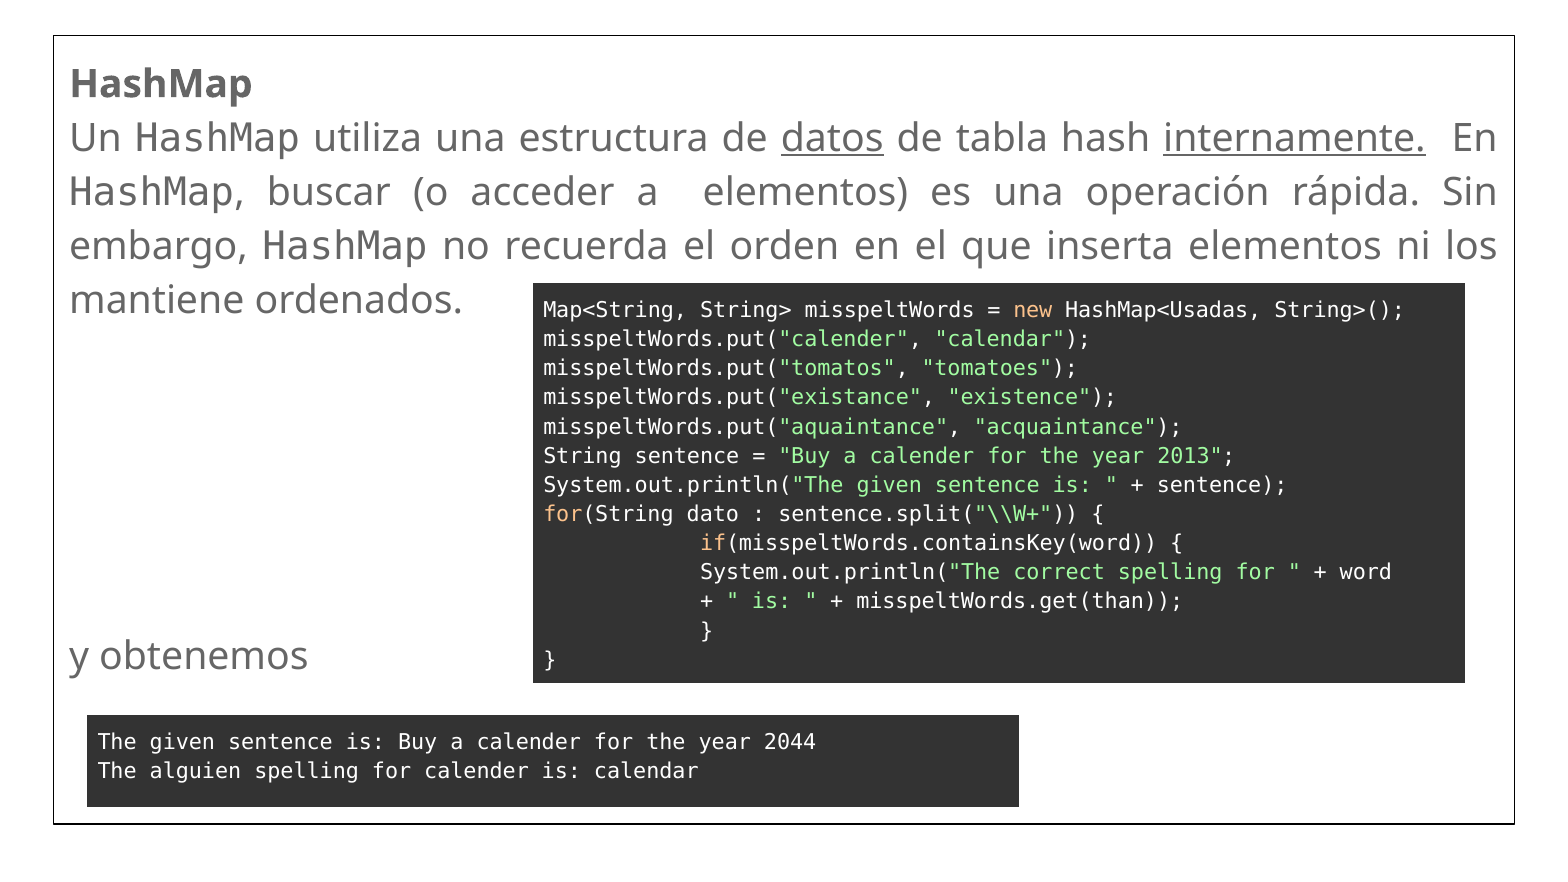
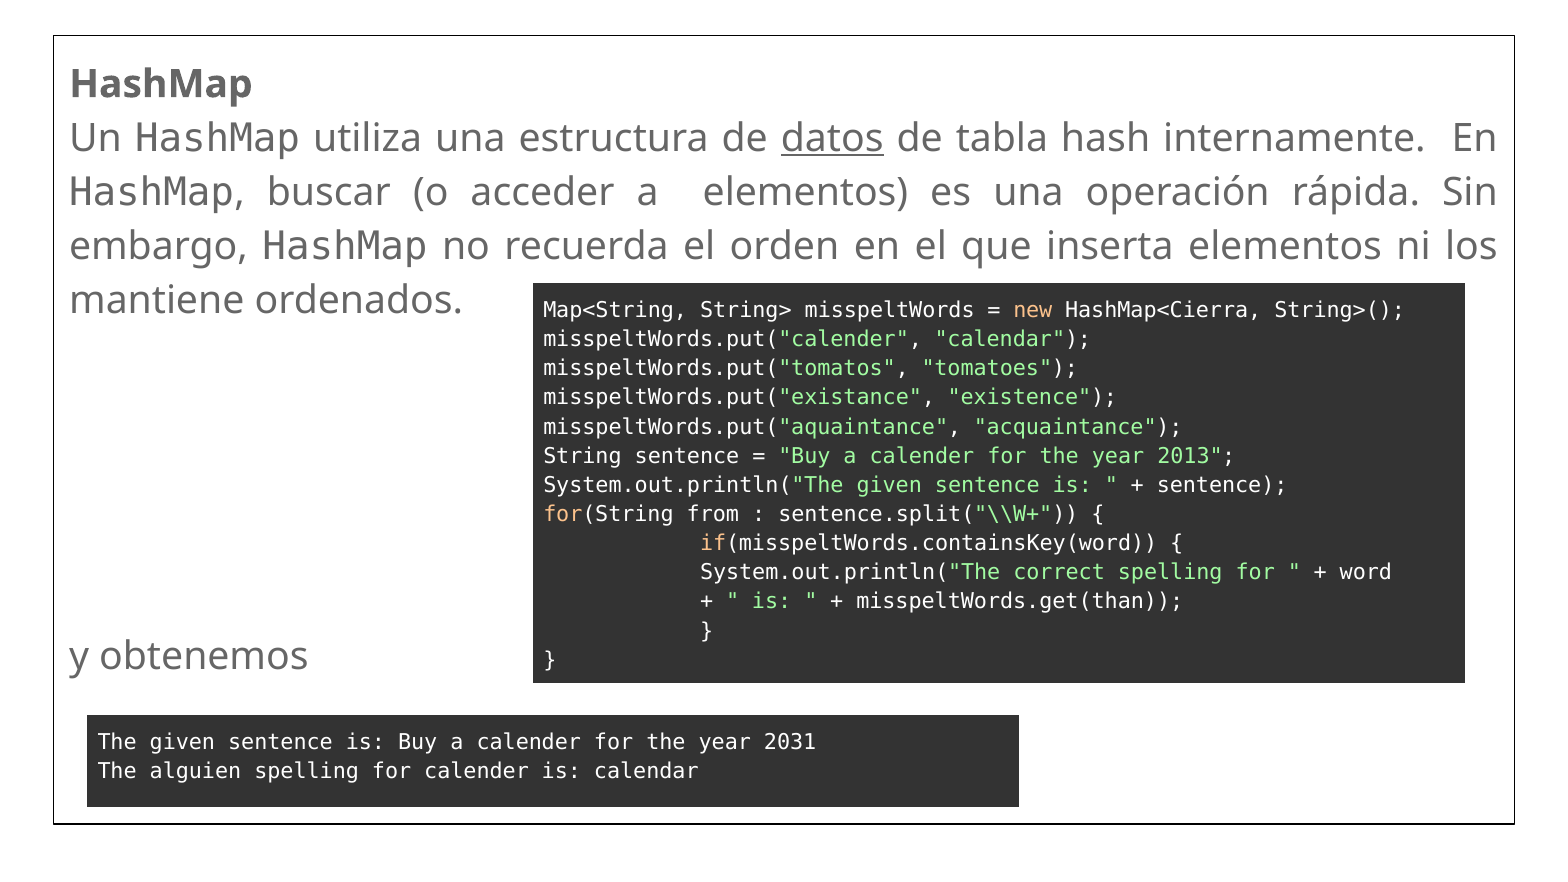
internamente underline: present -> none
HashMap<Usadas: HashMap<Usadas -> HashMap<Cierra
dato: dato -> from
2044: 2044 -> 2031
